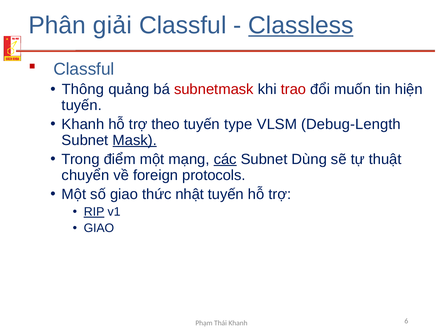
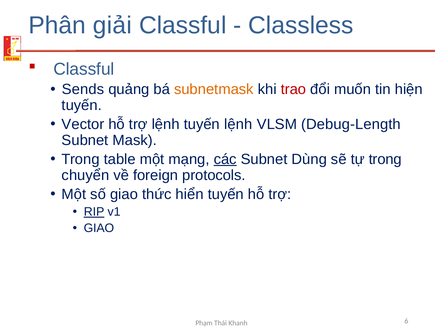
Classless underline: present -> none
Thông: Thông -> Sends
subnetmask colour: red -> orange
Khanh at (83, 124): Khanh -> Vector
trợ theo: theo -> lệnh
tuyến type: type -> lệnh
Mask underline: present -> none
điểm: điểm -> table
tự thuật: thuật -> trong
nhật: nhật -> hiển
